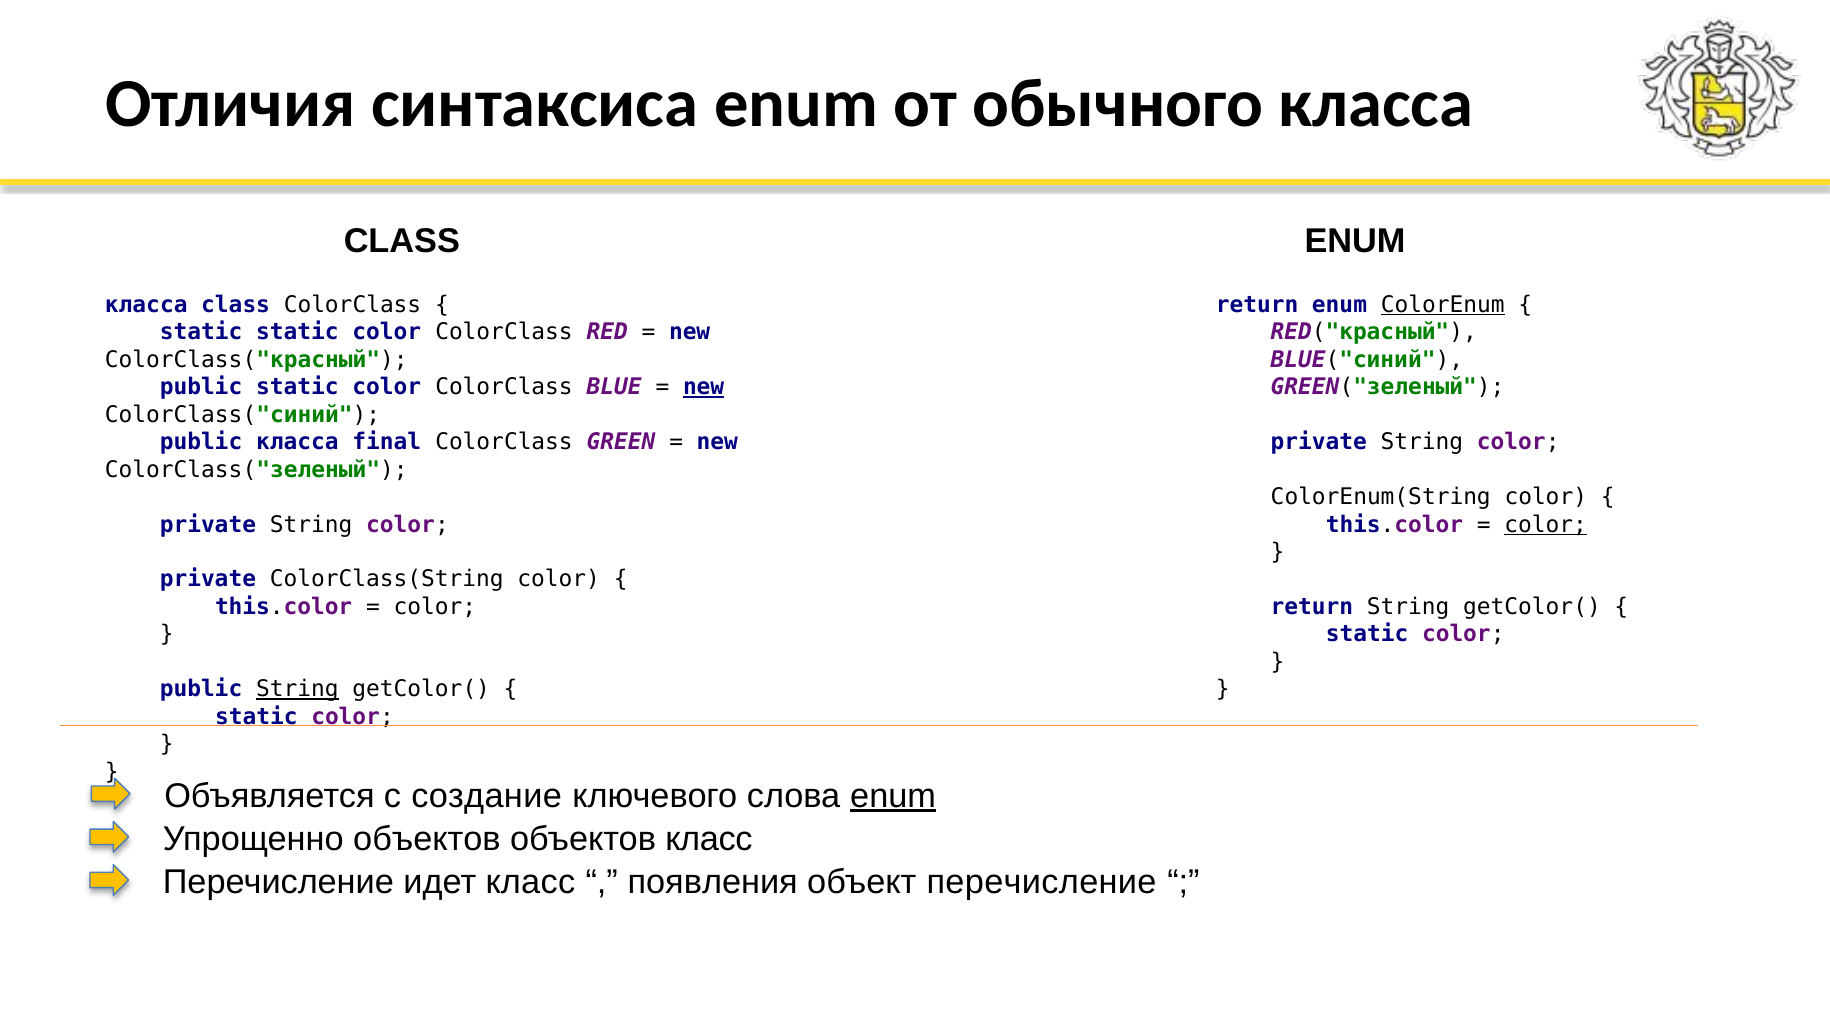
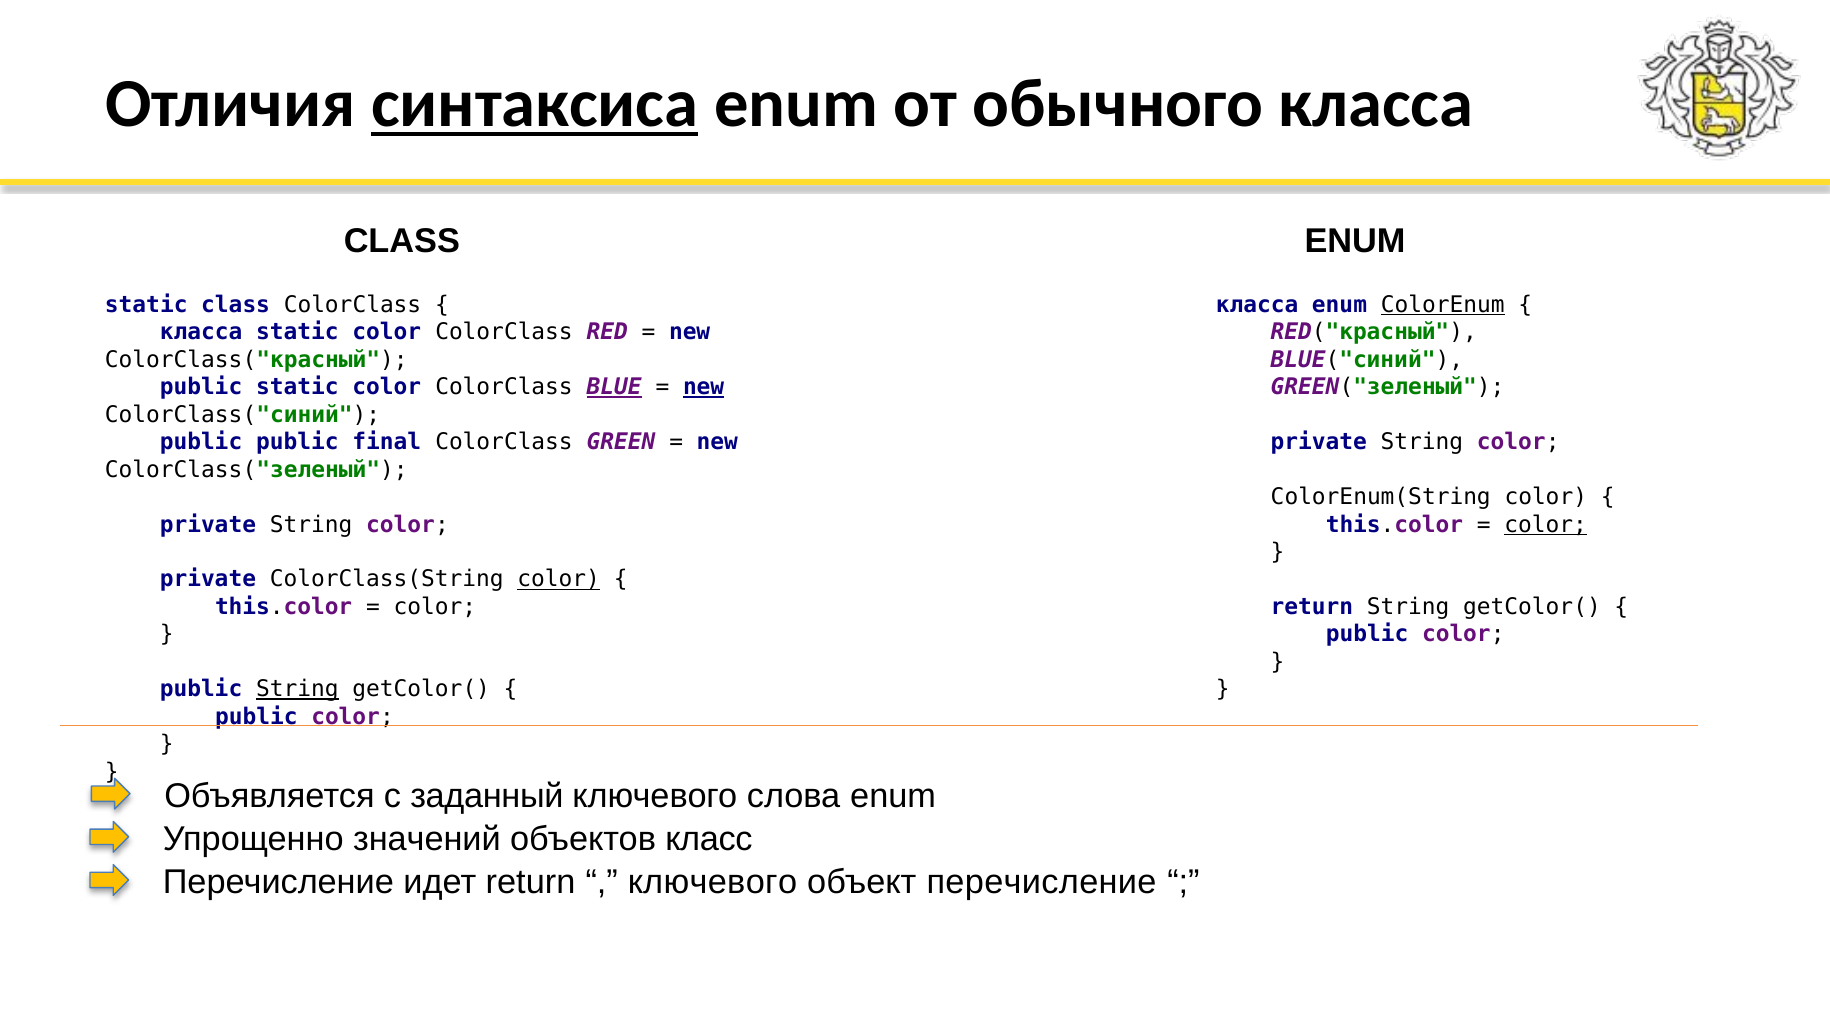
синтаксиса underline: none -> present
класса at (146, 305): класса -> static
return at (1257, 305): return -> класса
static at (201, 332): static -> класса
BLUE underline: none -> present
public класса: класса -> public
color at (559, 579) underline: none -> present
static at (1367, 634): static -> public
static at (256, 716): static -> public
создание: создание -> заданный
enum at (893, 795) underline: present -> none
Упрощенно объектов: объектов -> значений
идет класс: класс -> return
появления at (713, 881): появления -> ключевого
